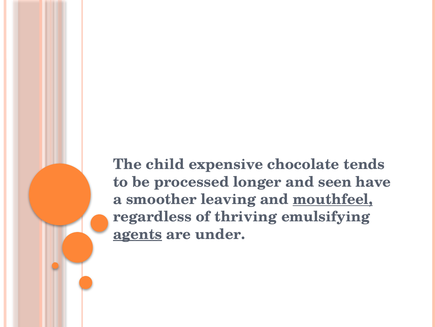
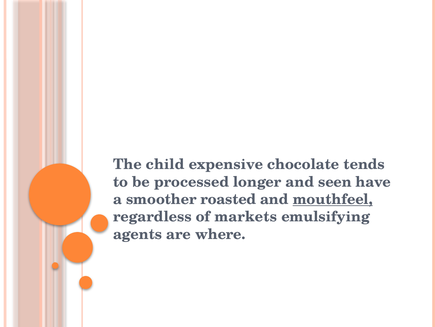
leaving: leaving -> roasted
thriving: thriving -> markets
agents underline: present -> none
under: under -> where
